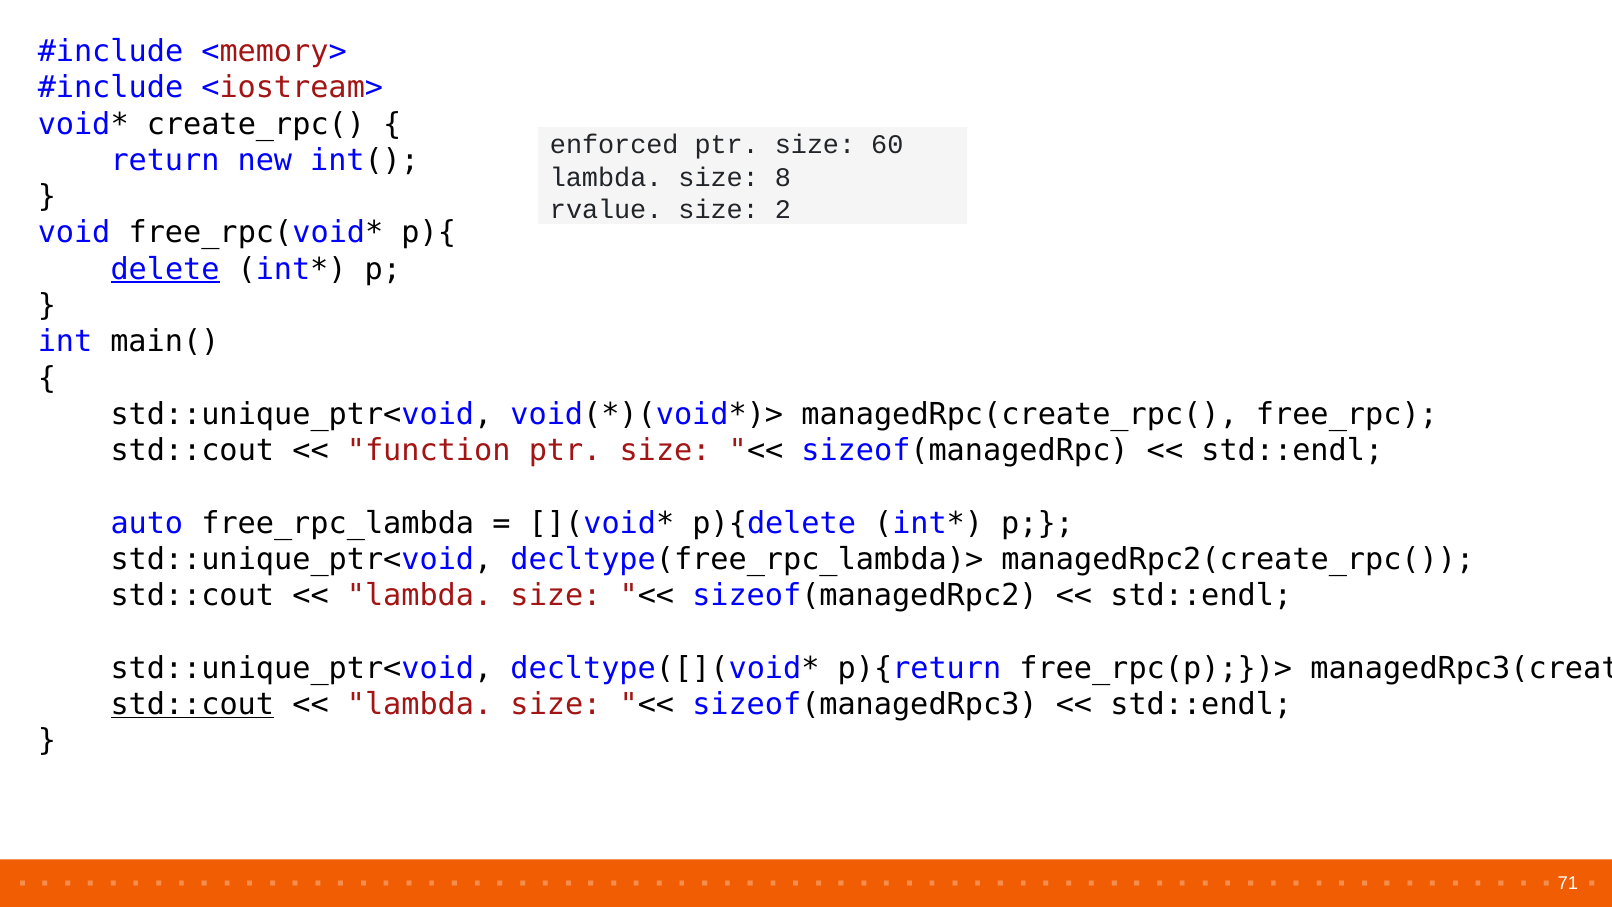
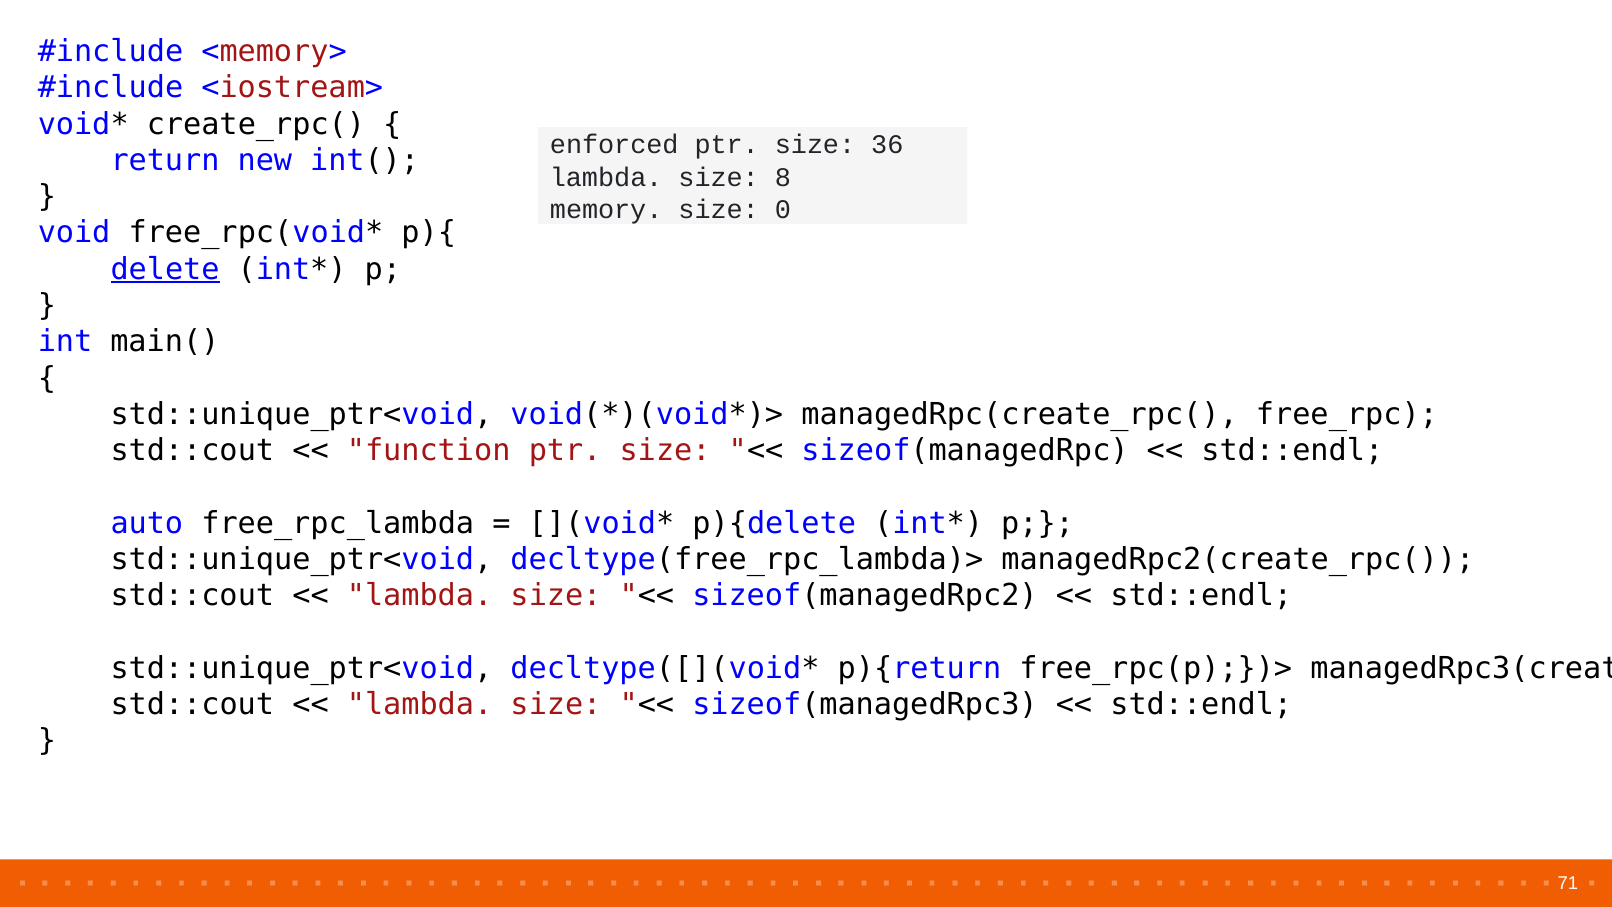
60: 60 -> 36
rvalue: rvalue -> memory
2: 2 -> 0
std::cout at (192, 704) underline: present -> none
